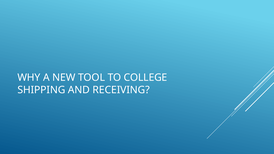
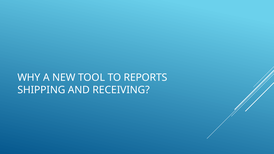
COLLEGE: COLLEGE -> REPORTS
